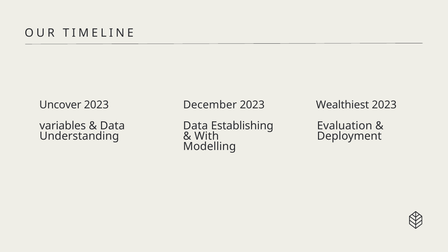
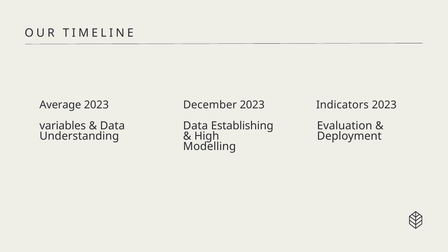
Uncover: Uncover -> Average
Wealthiest: Wealthiest -> Indicators
With: With -> High
